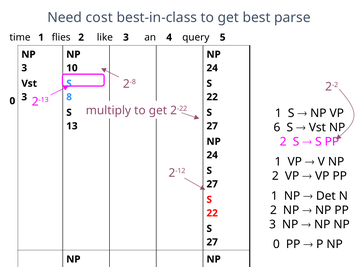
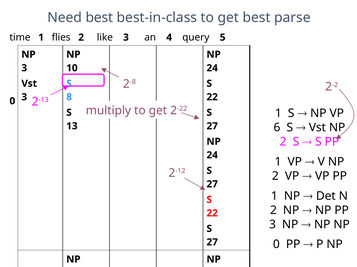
Need cost: cost -> best
